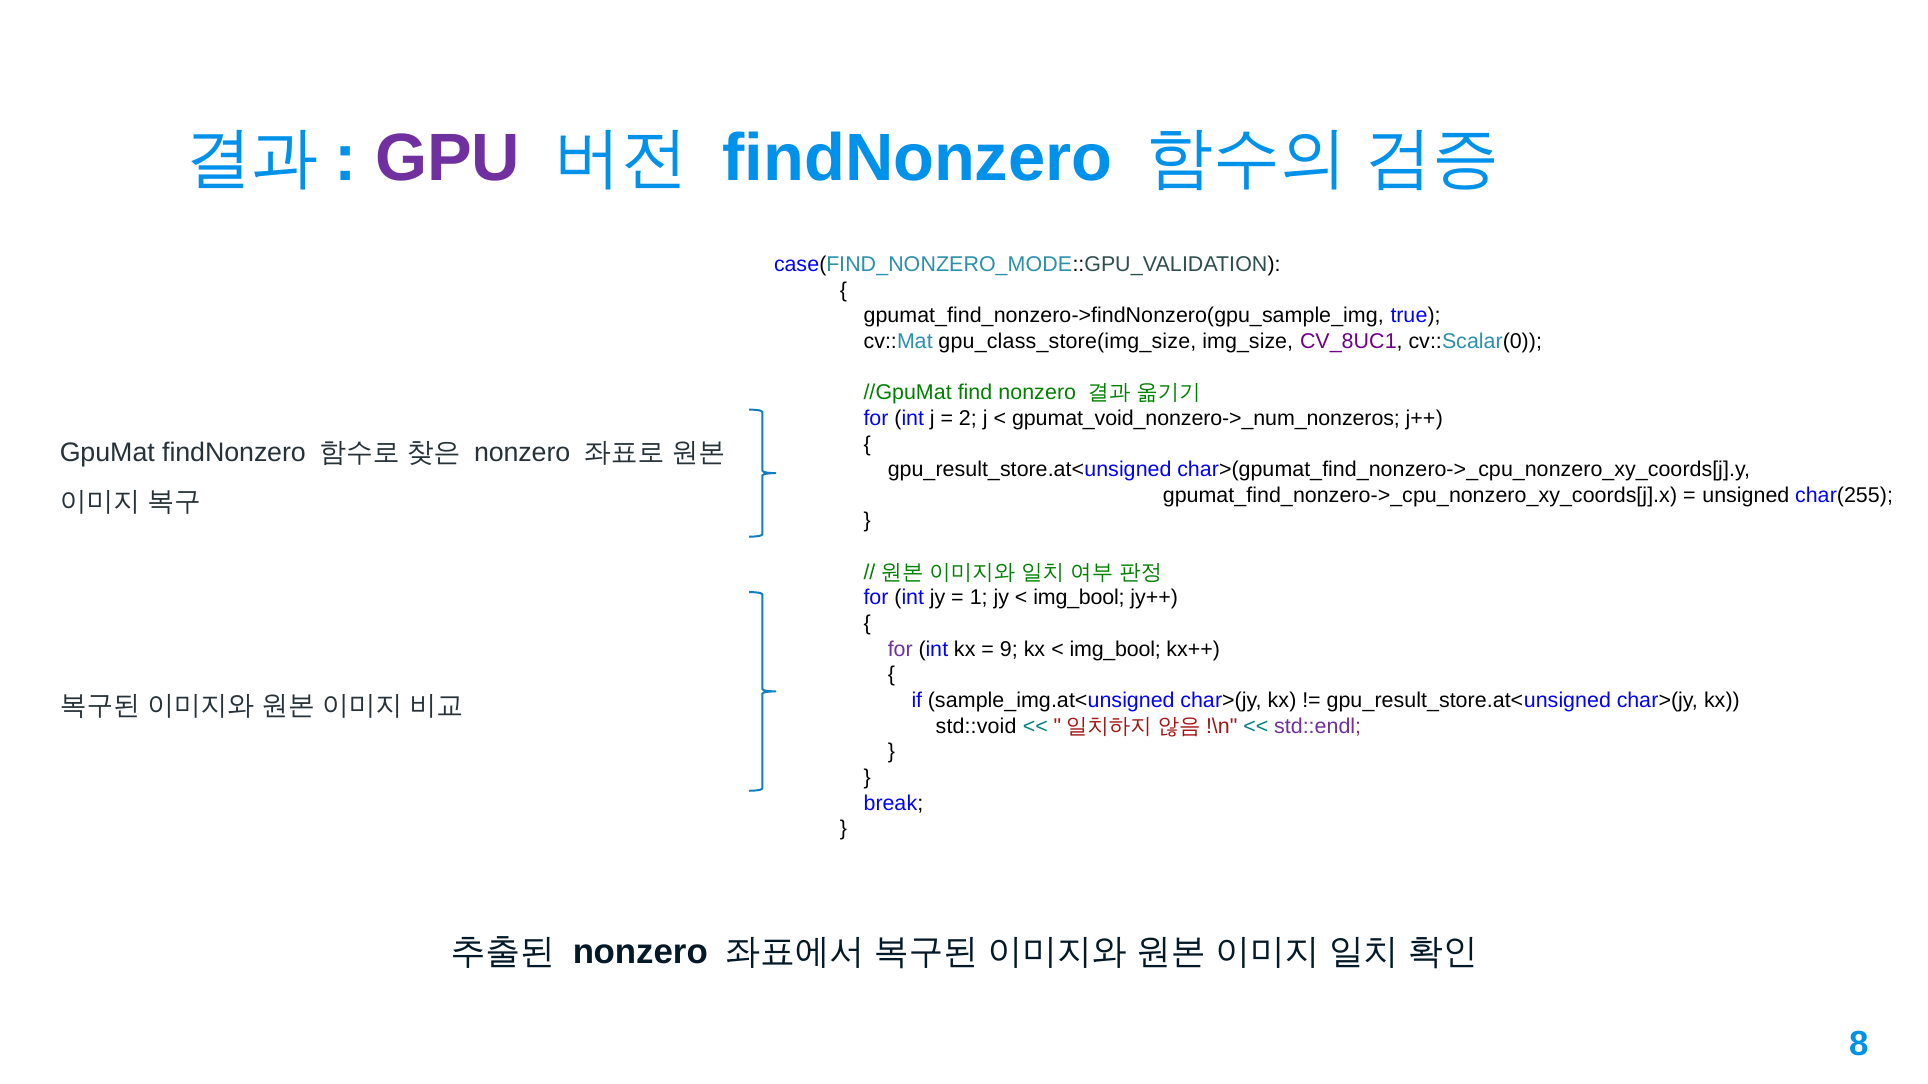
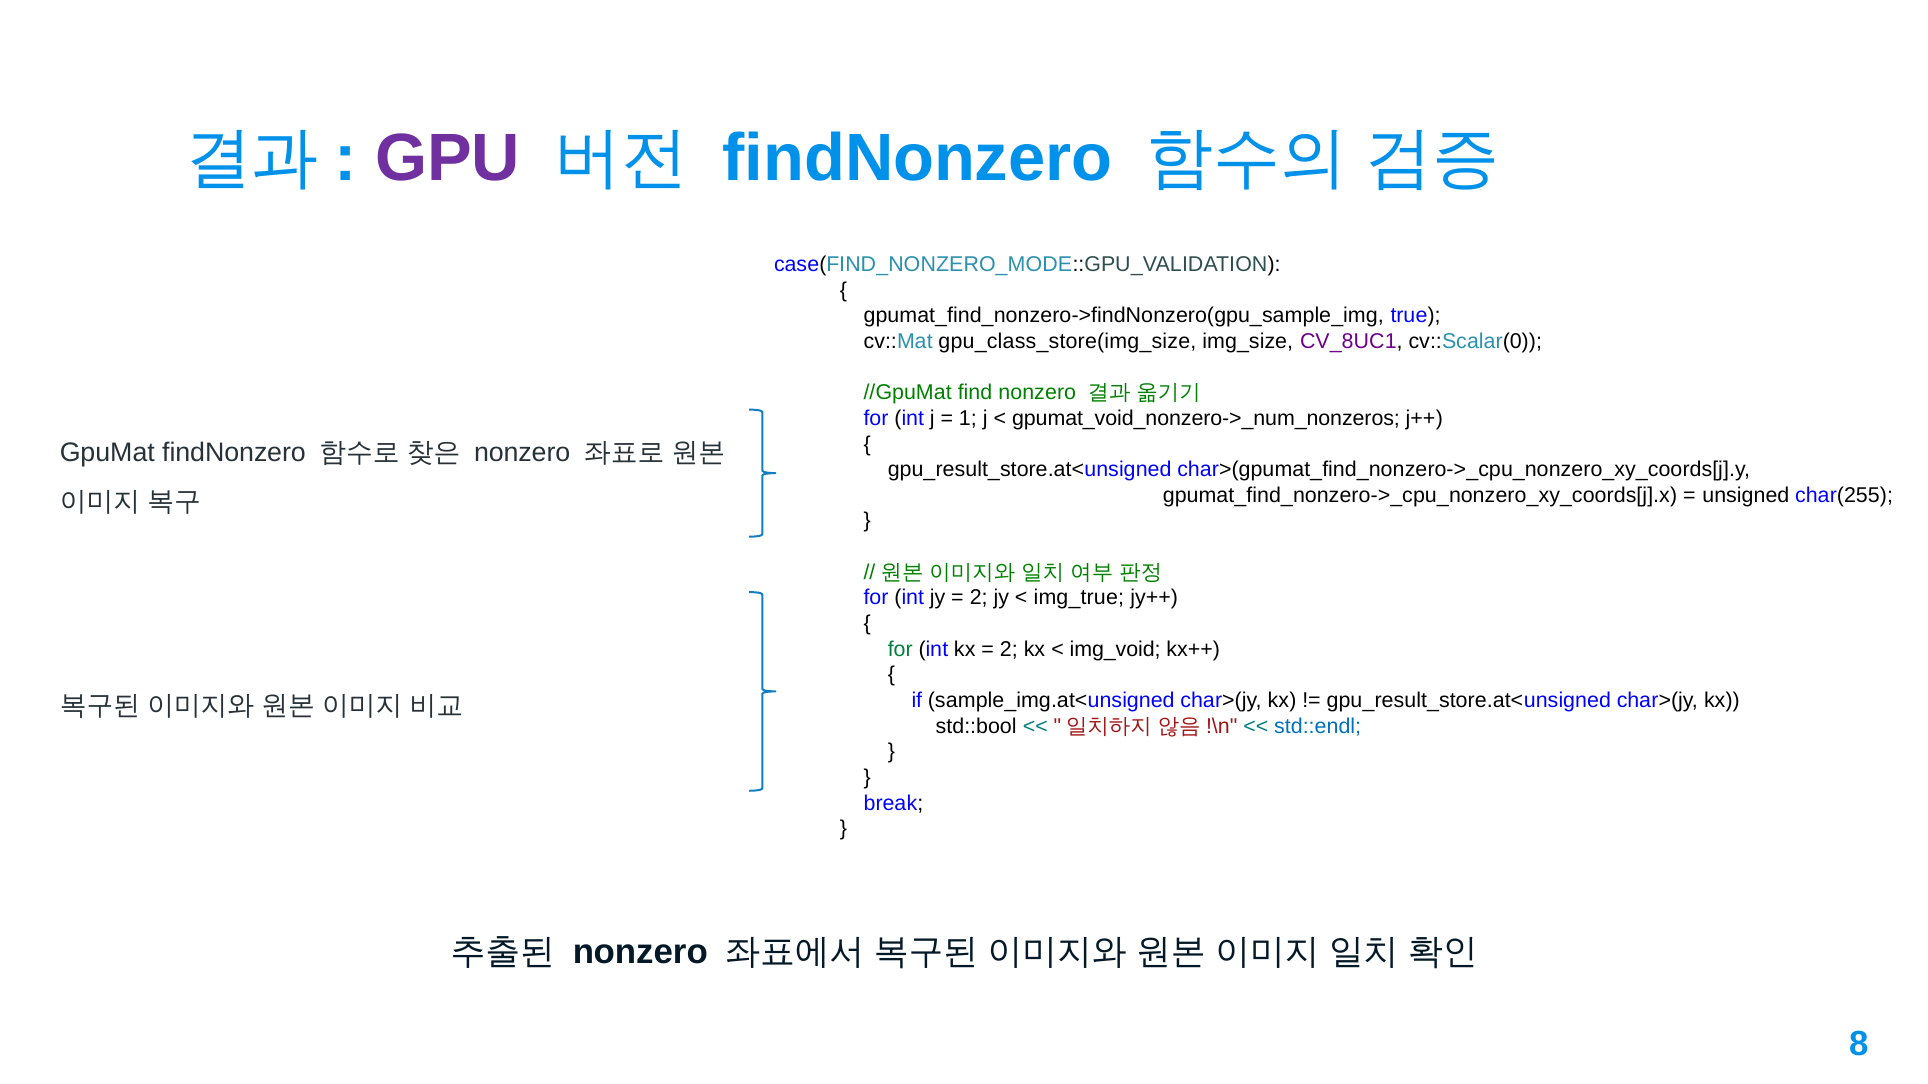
2: 2 -> 1
1 at (979, 598): 1 -> 2
img_bool at (1079, 598): img_bool -> img_true
for at (900, 649) colour: purple -> green
9 at (1009, 649): 9 -> 2
img_bool at (1115, 649): img_bool -> img_void
std::void: std::void -> std::bool
std::endl colour: purple -> blue
